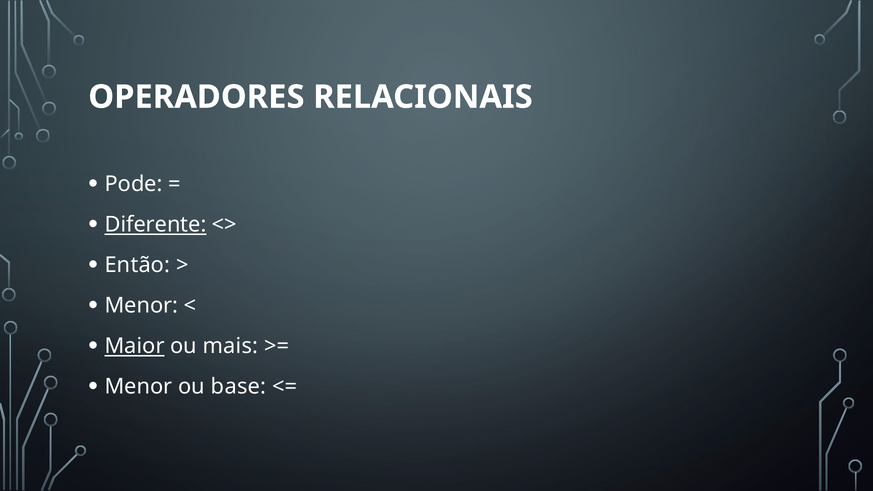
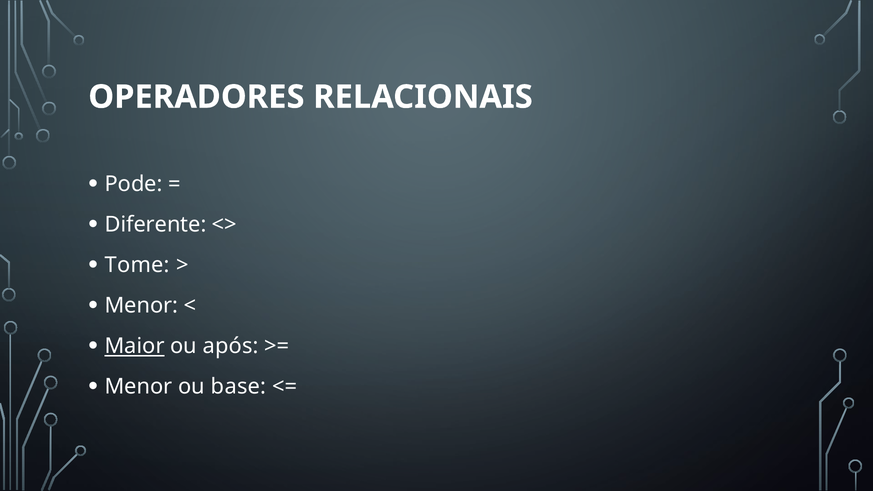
Diferente underline: present -> none
Então: Então -> Tome
mais: mais -> após
